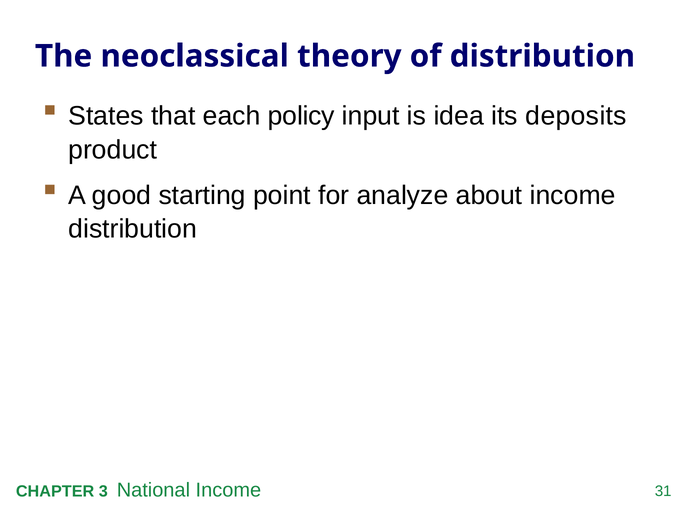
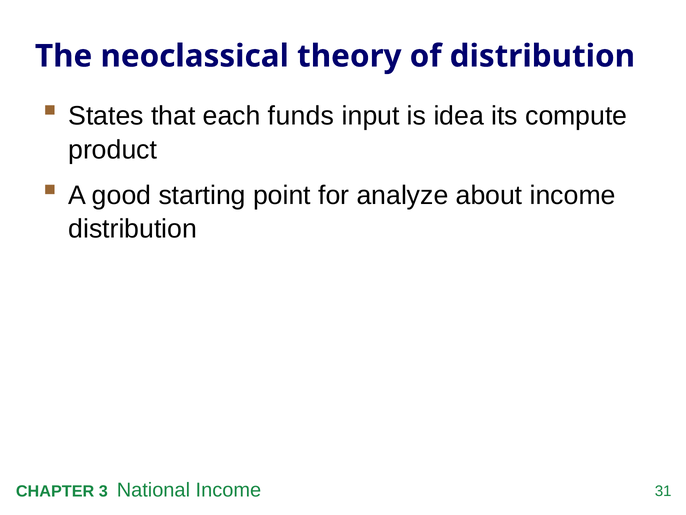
policy: policy -> funds
deposits: deposits -> compute
